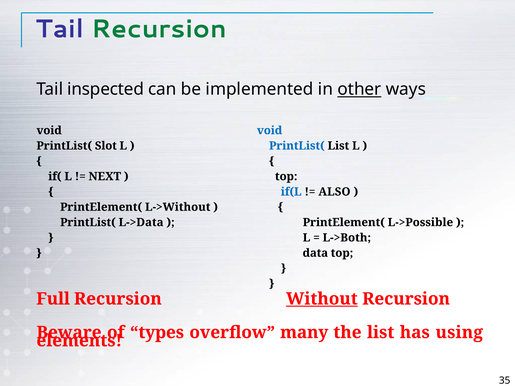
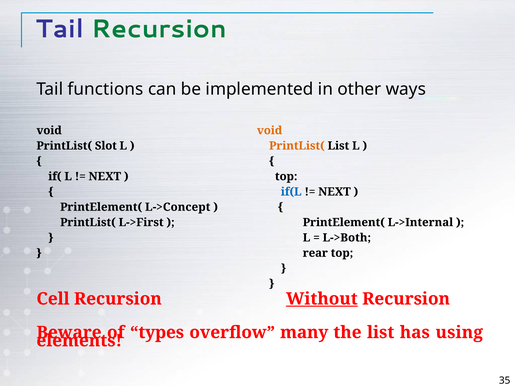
inspected: inspected -> functions
other underline: present -> none
void at (270, 131) colour: blue -> orange
PrintList( at (297, 146) colour: blue -> orange
ALSO at (334, 192): ALSO -> NEXT
L->Without: L->Without -> L->Concept
L->Data: L->Data -> L->First
L->Possible: L->Possible -> L->Internal
data: data -> rear
Full: Full -> Cell
